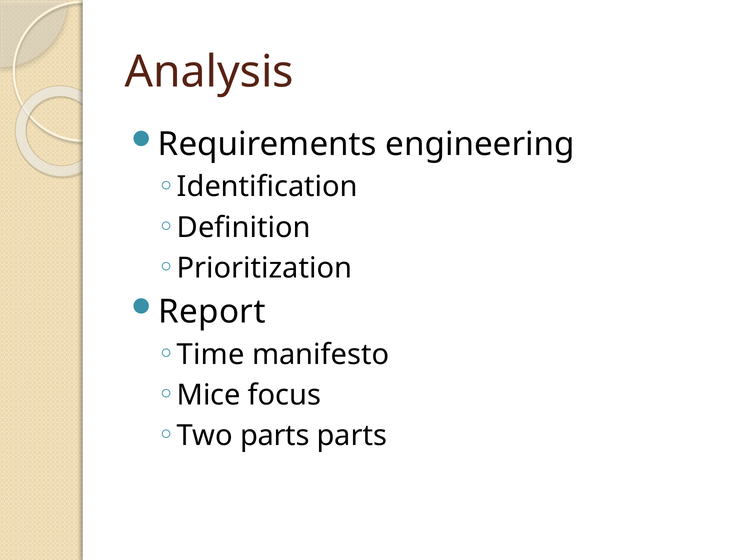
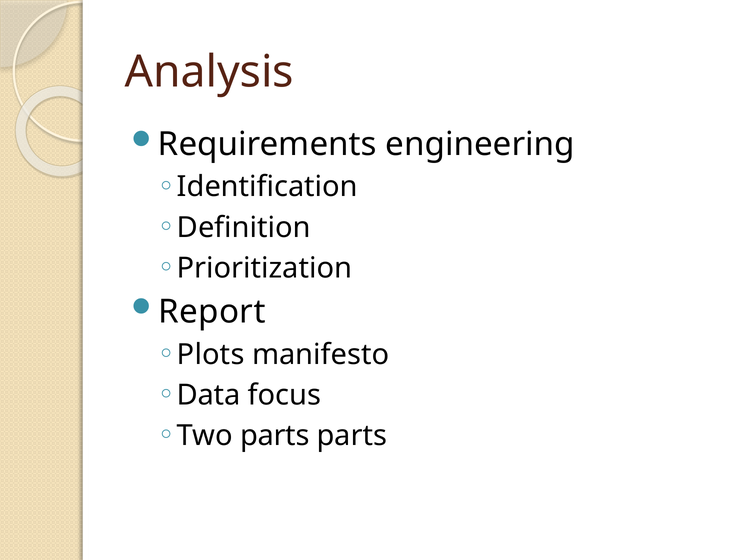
Time: Time -> Plots
Mice: Mice -> Data
